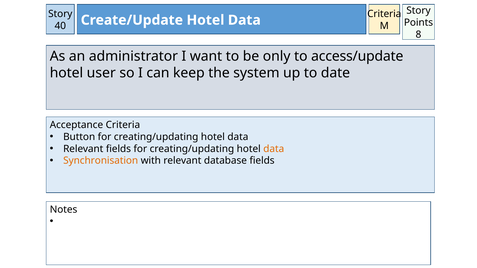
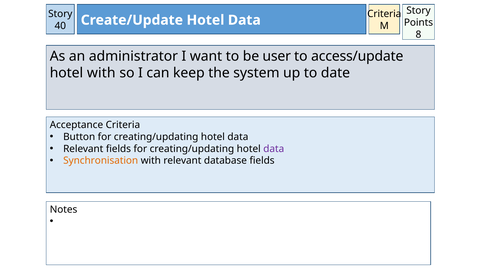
only: only -> user
hotel user: user -> with
data at (274, 149) colour: orange -> purple
